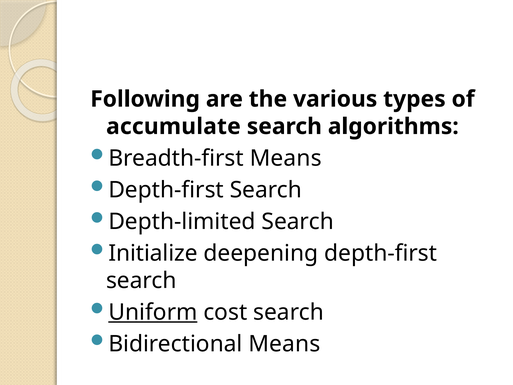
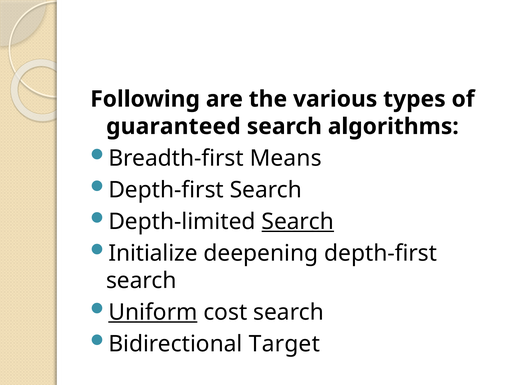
accumulate: accumulate -> guaranteed
Search at (298, 221) underline: none -> present
Bidirectional Means: Means -> Target
